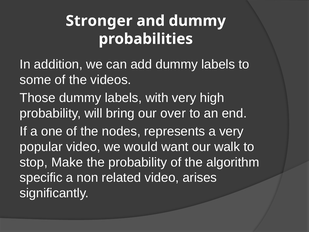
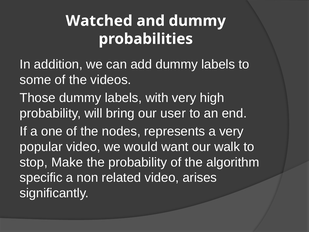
Stronger: Stronger -> Watched
over: over -> user
